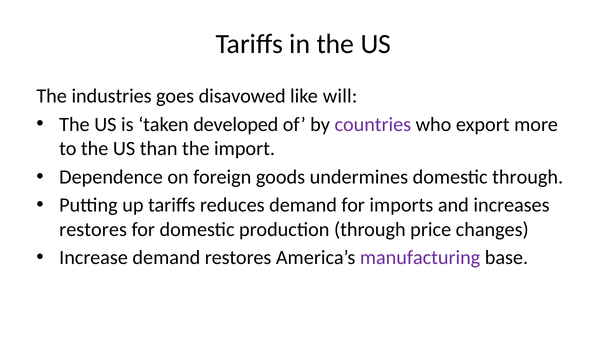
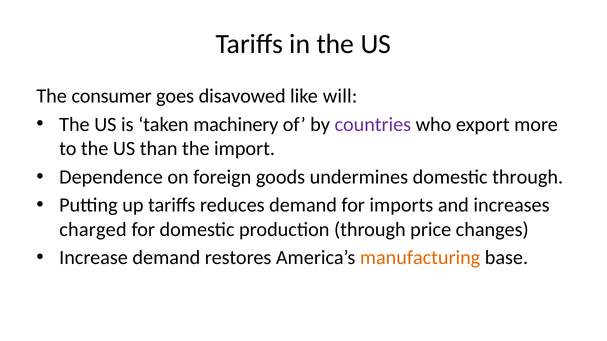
industries: industries -> consumer
developed: developed -> machinery
restores at (93, 230): restores -> charged
manufacturing colour: purple -> orange
